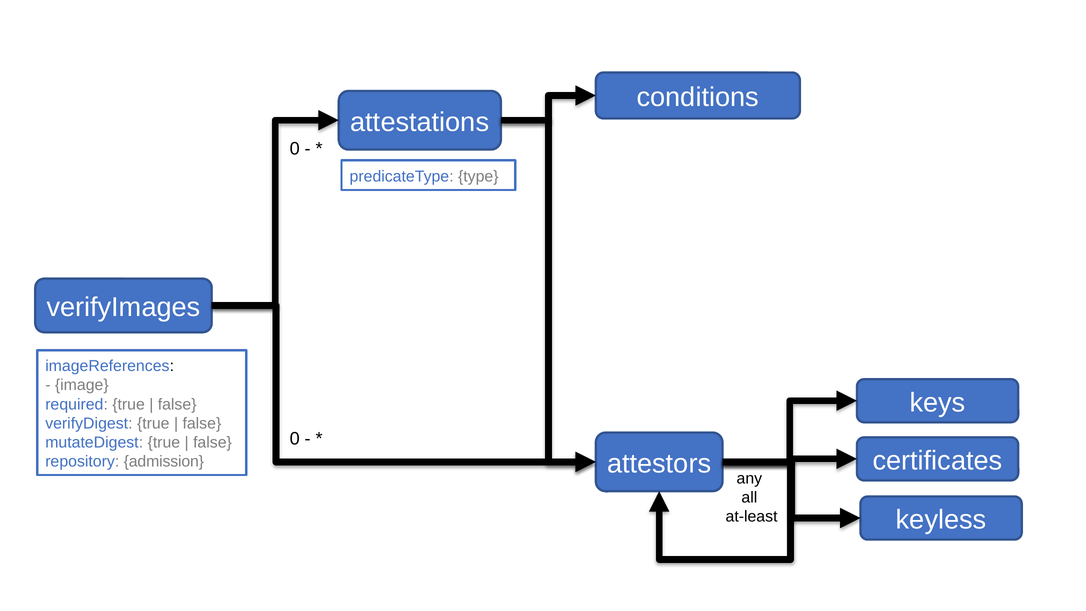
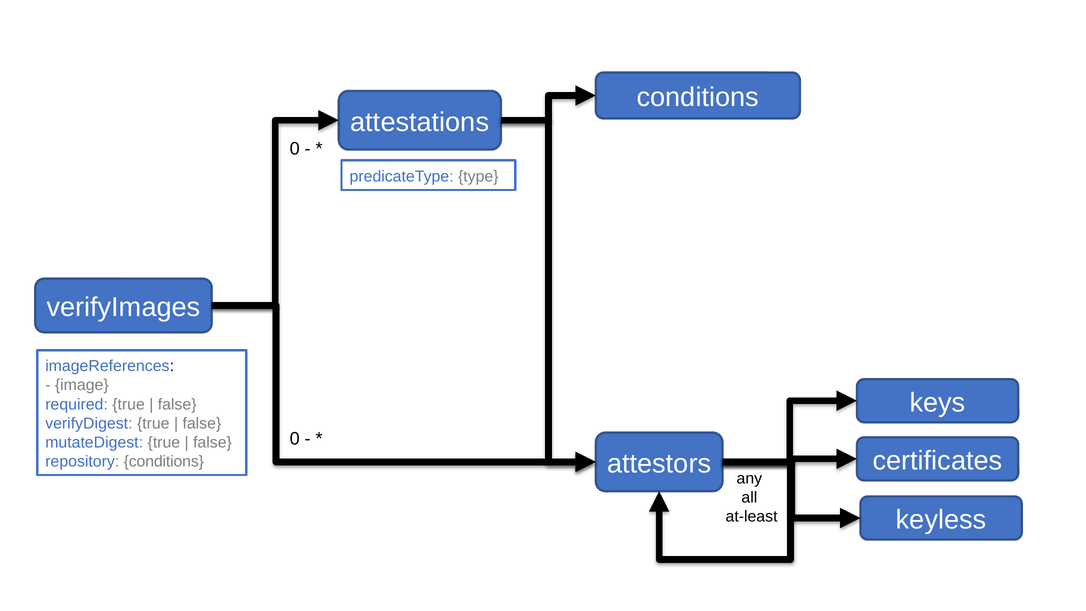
repository admission: admission -> conditions
